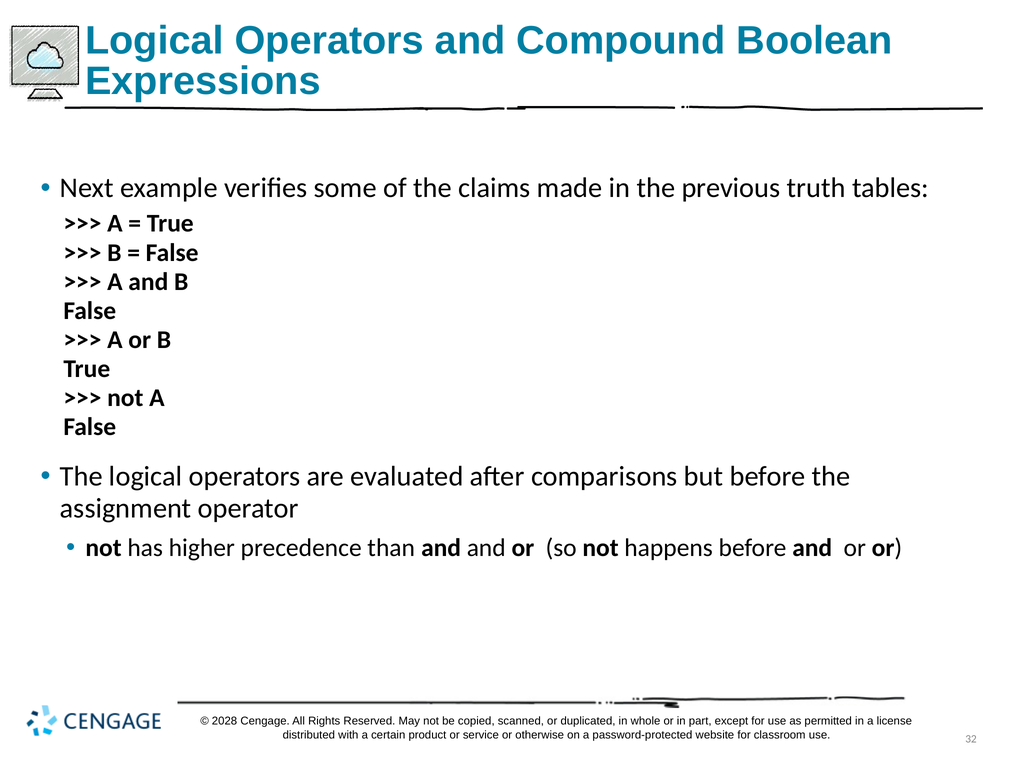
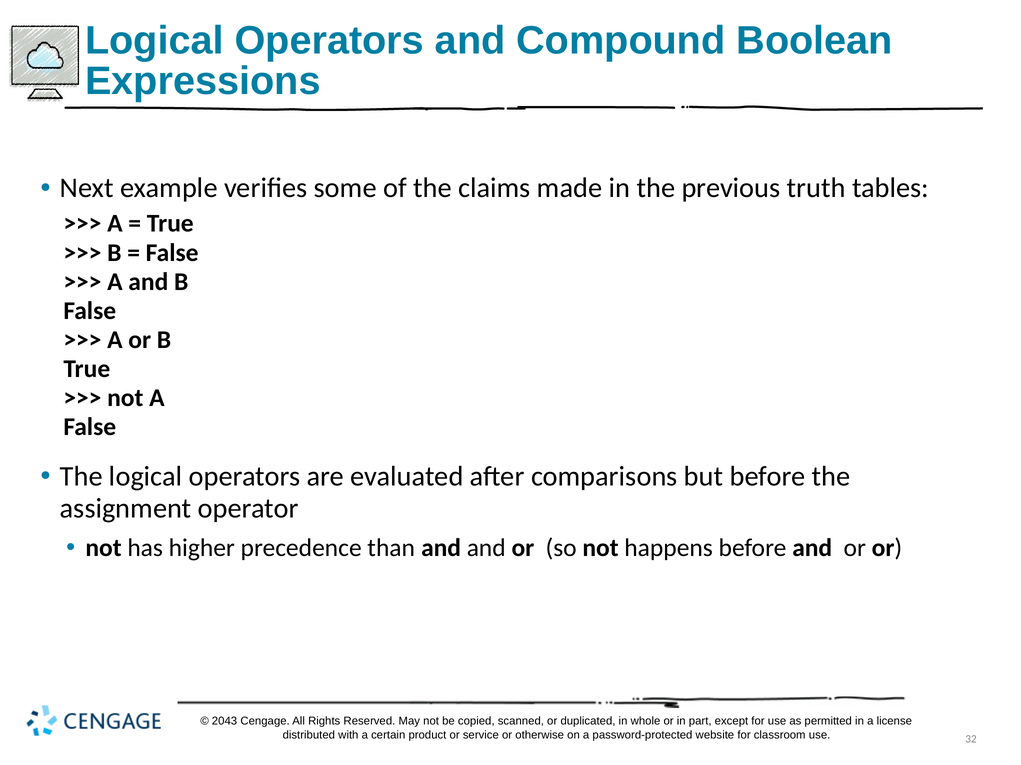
2028: 2028 -> 2043
